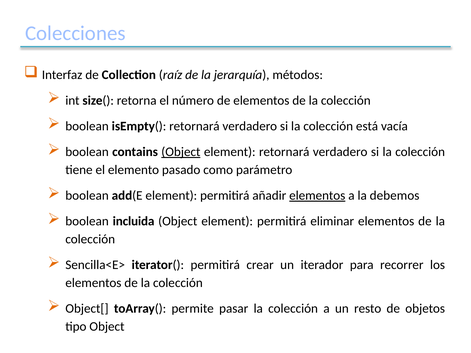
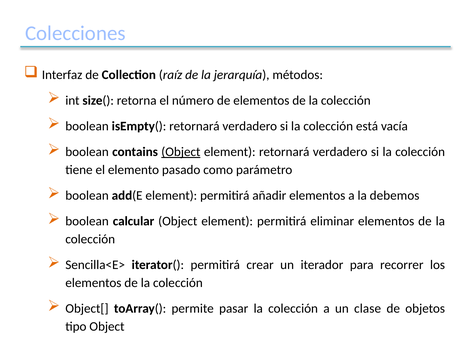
elementos at (317, 196) underline: present -> none
incluida: incluida -> calcular
resto: resto -> clase
